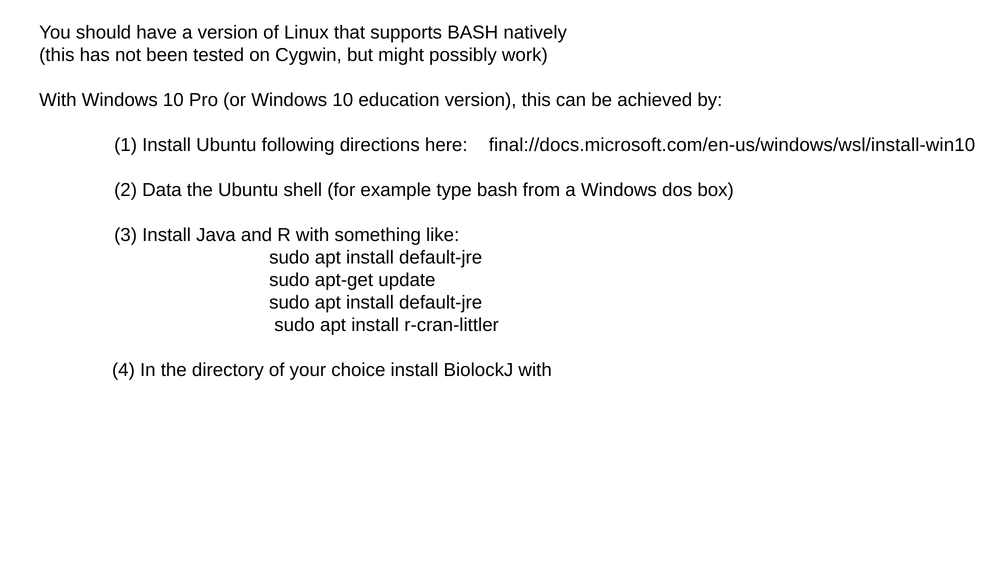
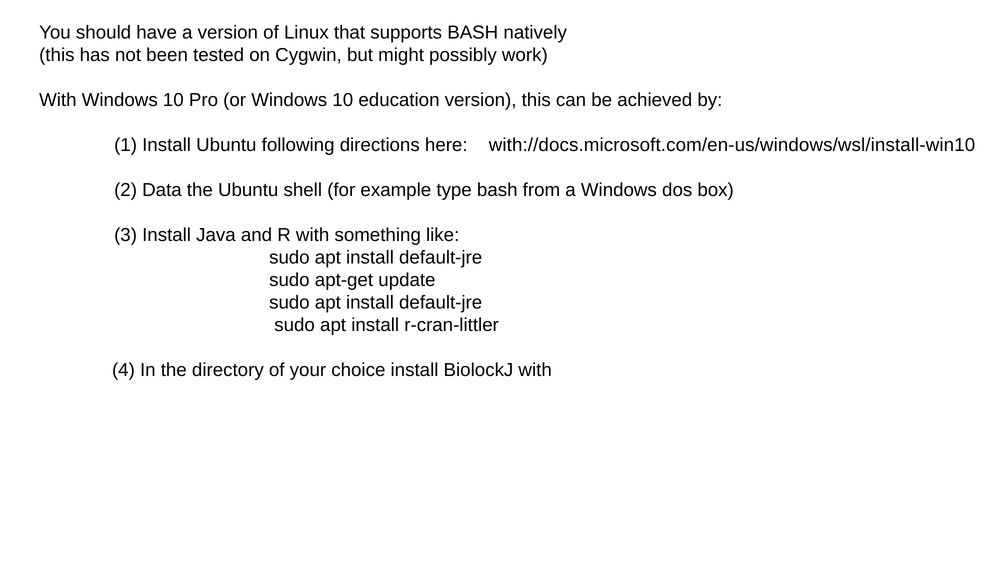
final://docs.microsoft.com/en-us/windows/wsl/install-win10: final://docs.microsoft.com/en-us/windows/wsl/install-win10 -> with://docs.microsoft.com/en-us/windows/wsl/install-win10
